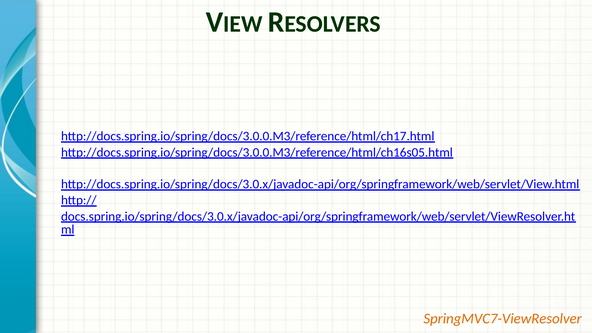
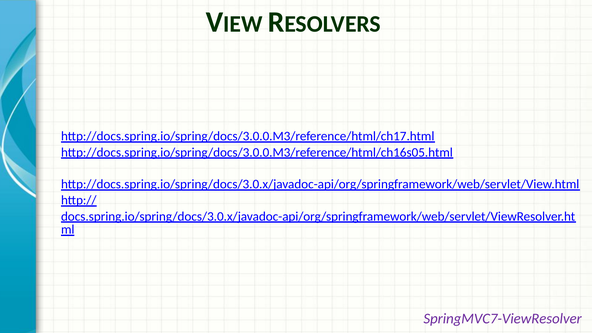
SpringMVC7-ViewResolver colour: orange -> purple
